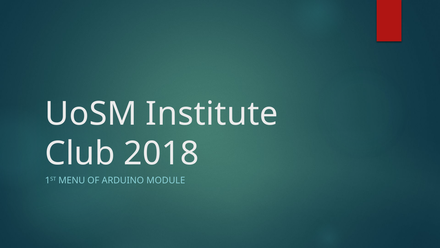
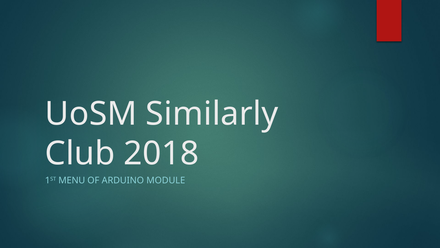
Institute: Institute -> Similarly
